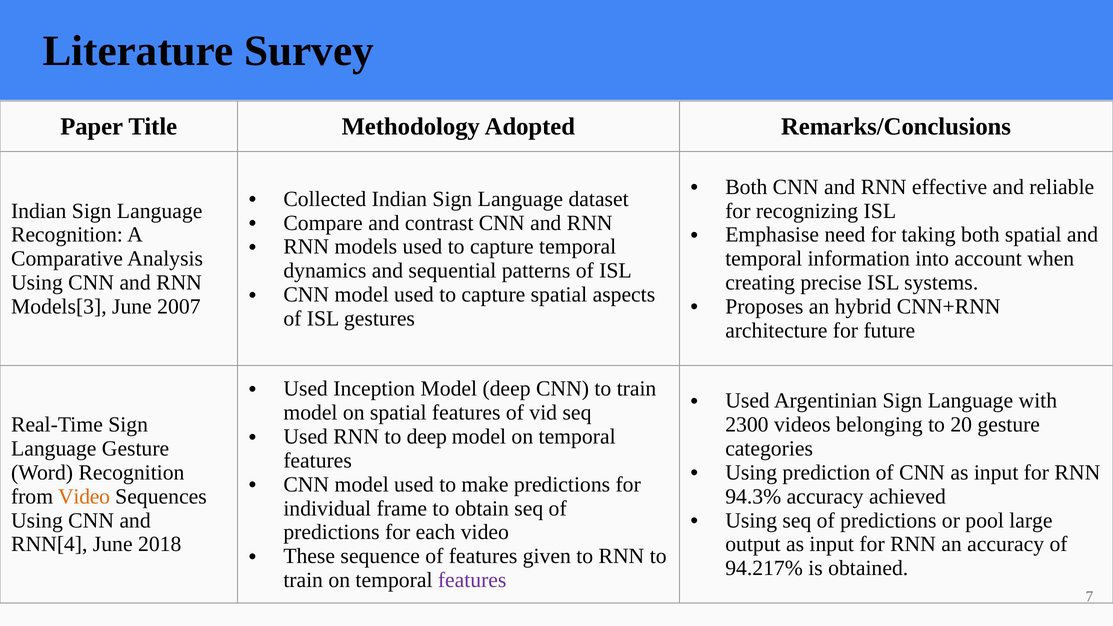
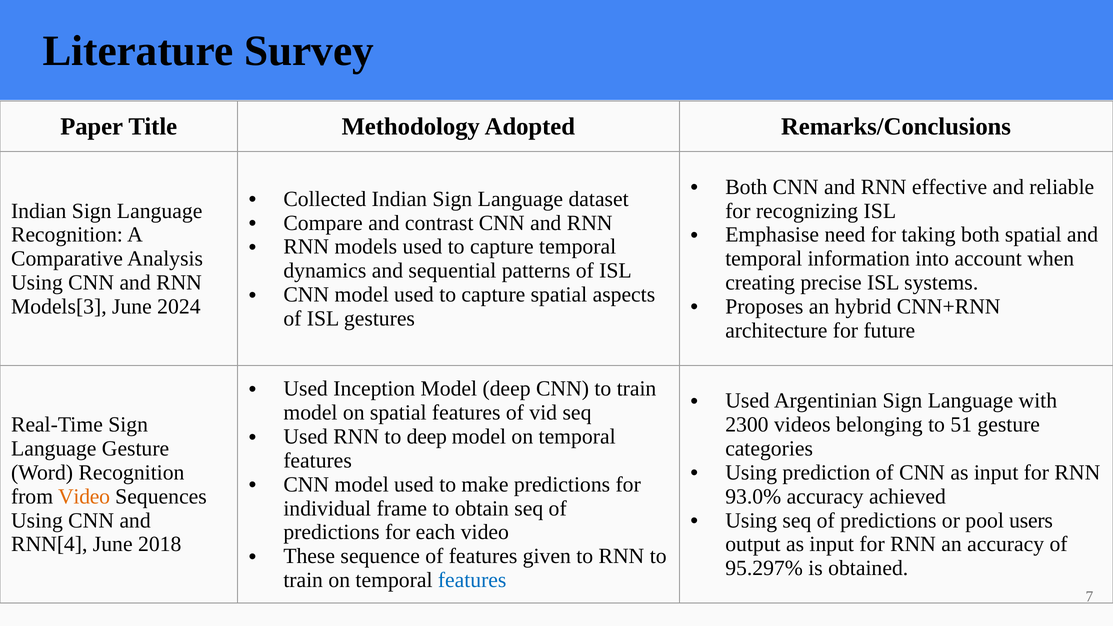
2007: 2007 -> 2024
20: 20 -> 51
94.3%: 94.3% -> 93.0%
large: large -> users
94.217%: 94.217% -> 95.297%
features at (472, 580) colour: purple -> blue
